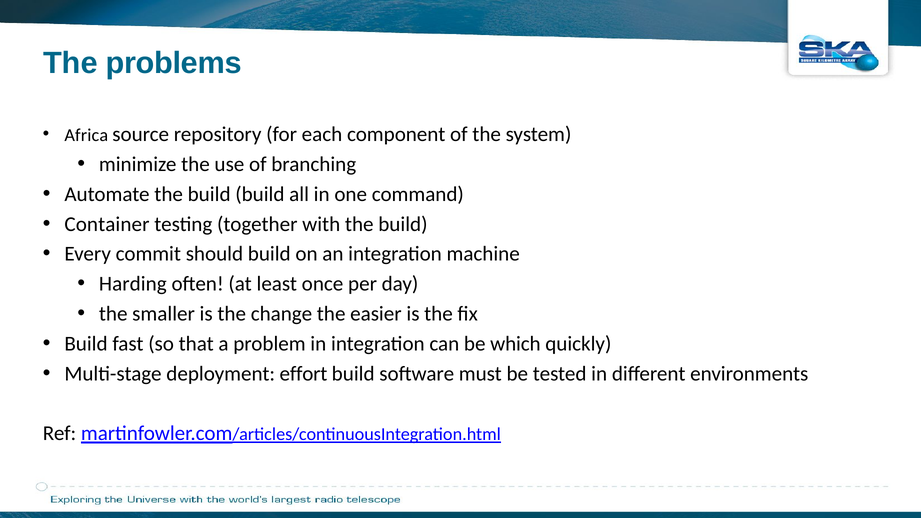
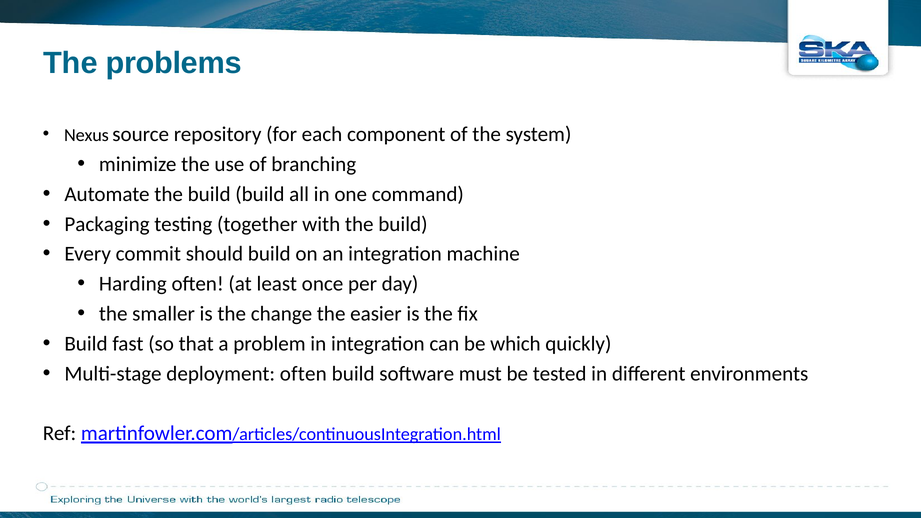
Africa: Africa -> Nexus
Container: Container -> Packaging
deployment effort: effort -> often
